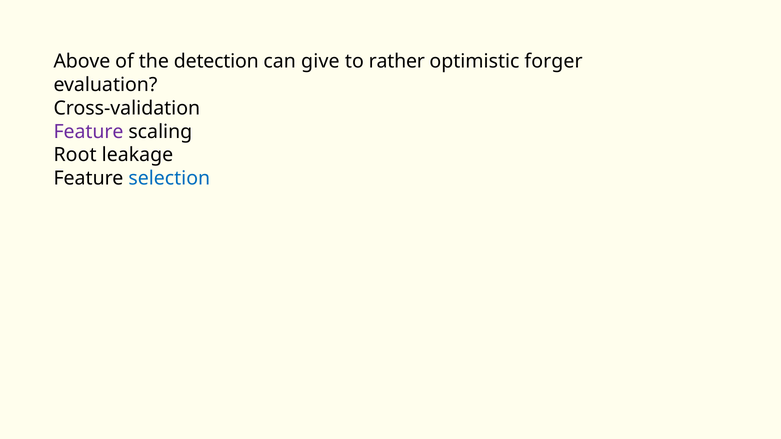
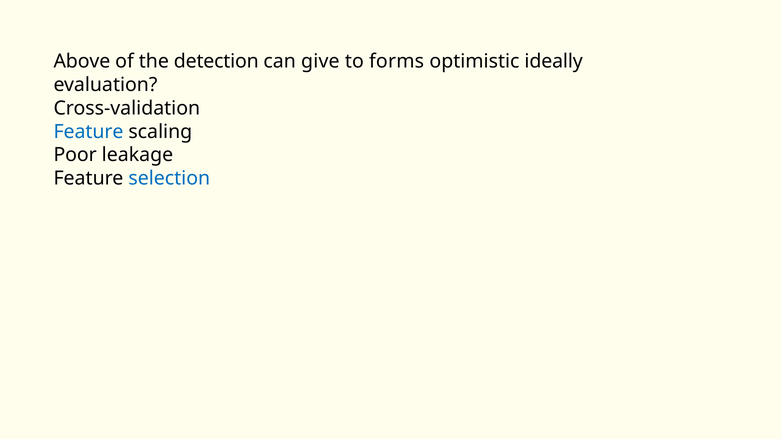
rather: rather -> forms
forger: forger -> ideally
Feature at (88, 132) colour: purple -> blue
Root: Root -> Poor
